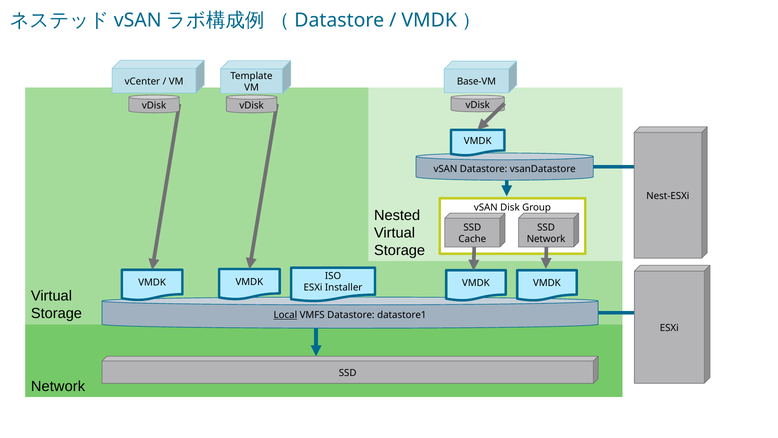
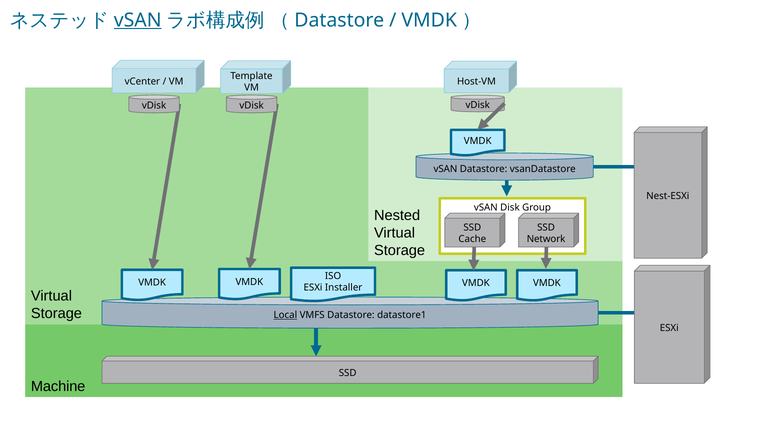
vSAN at (138, 20) underline: none -> present
Base-VM: Base-VM -> Host-VM
Network at (58, 386): Network -> Machine
